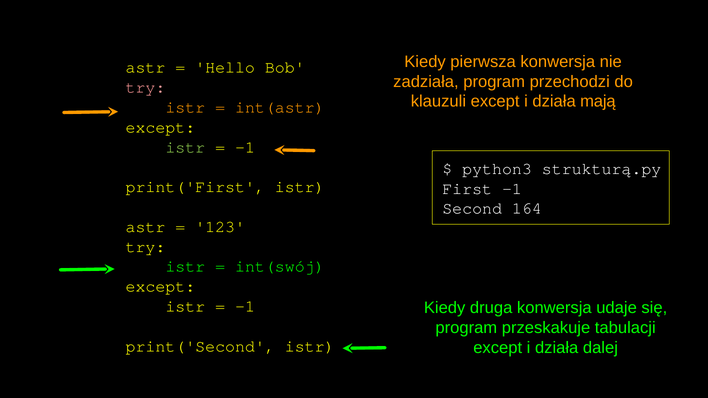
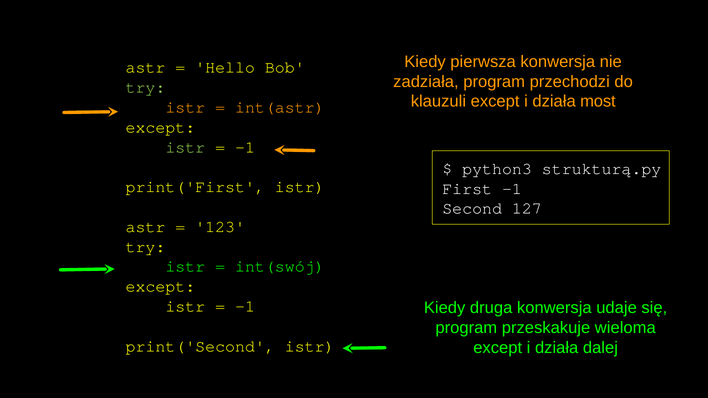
try at (145, 87) colour: pink -> light green
mają: mają -> most
164: 164 -> 127
tabulacji: tabulacji -> wieloma
